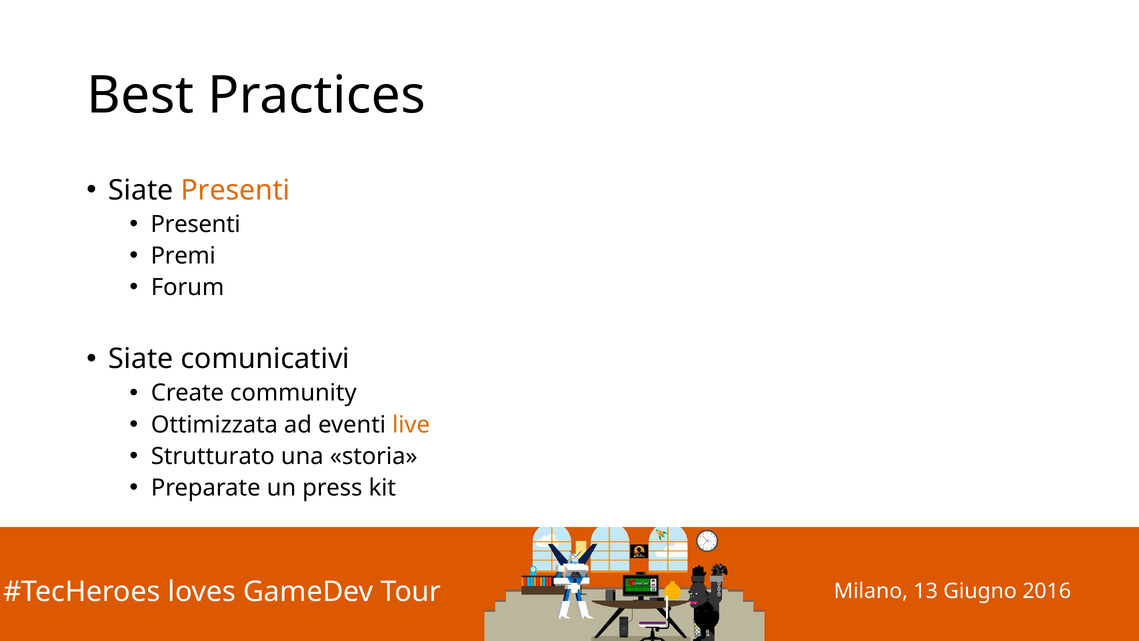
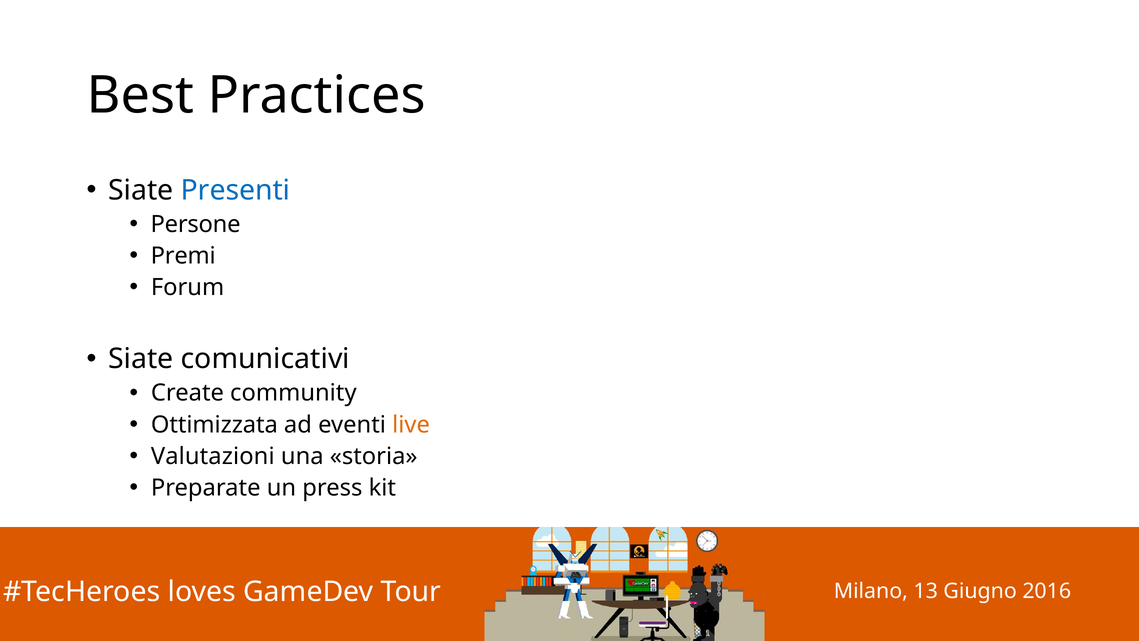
Presenti at (236, 190) colour: orange -> blue
Presenti at (196, 224): Presenti -> Persone
Strutturato: Strutturato -> Valutazioni
